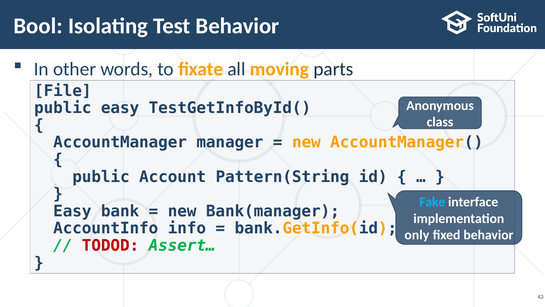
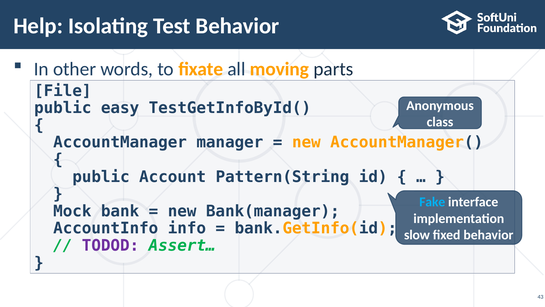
Bool: Bool -> Help
Easy at (72, 211): Easy -> Mock
only: only -> slow
TODOD colour: red -> purple
